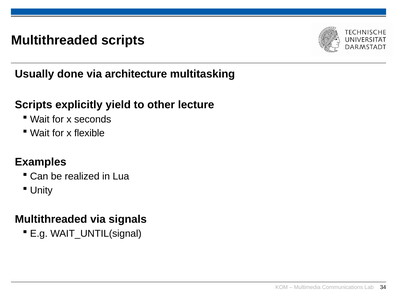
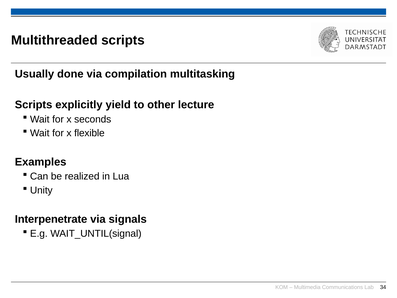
architecture: architecture -> compilation
Multithreaded at (51, 219): Multithreaded -> Interpenetrate
